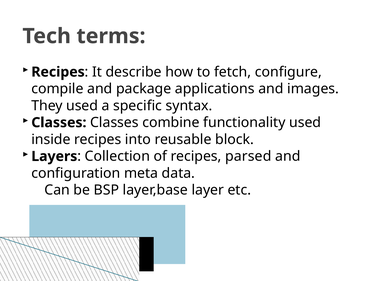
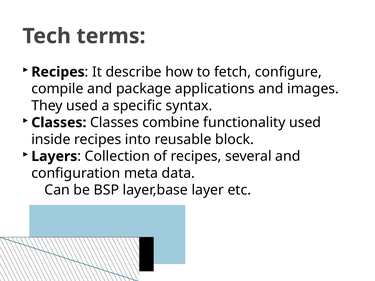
parsed: parsed -> several
